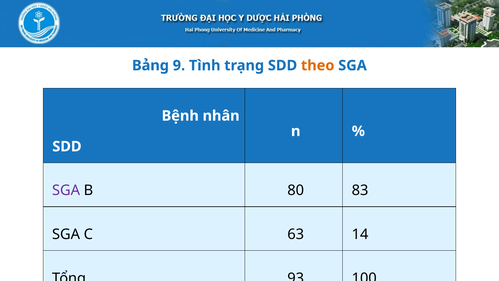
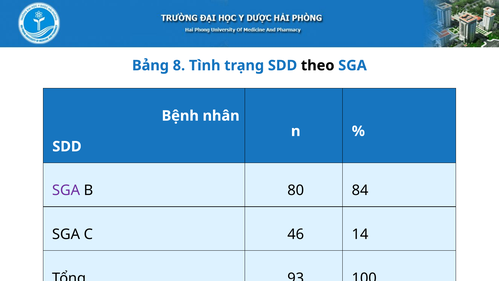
9: 9 -> 8
theo colour: orange -> black
83: 83 -> 84
63: 63 -> 46
